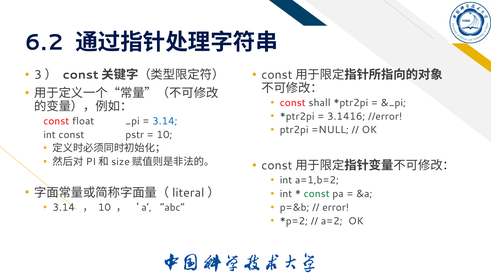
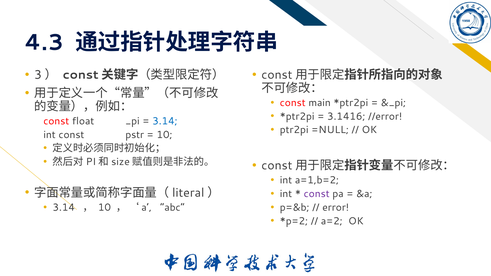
6.2: 6.2 -> 4.3
shall: shall -> main
const at (317, 194) colour: green -> purple
